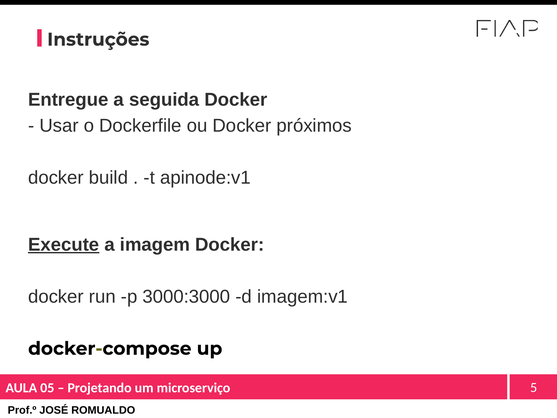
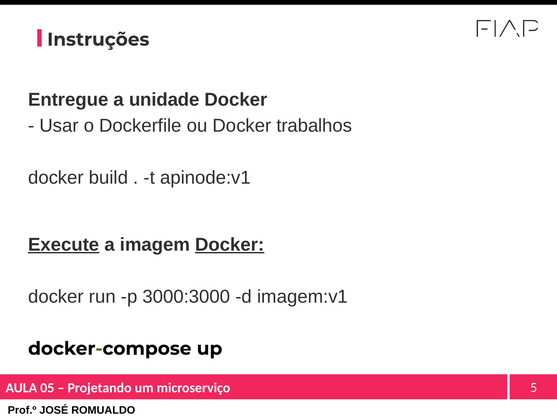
seguida: seguida -> unidade
próximos: próximos -> trabalhos
Docker at (230, 244) underline: none -> present
